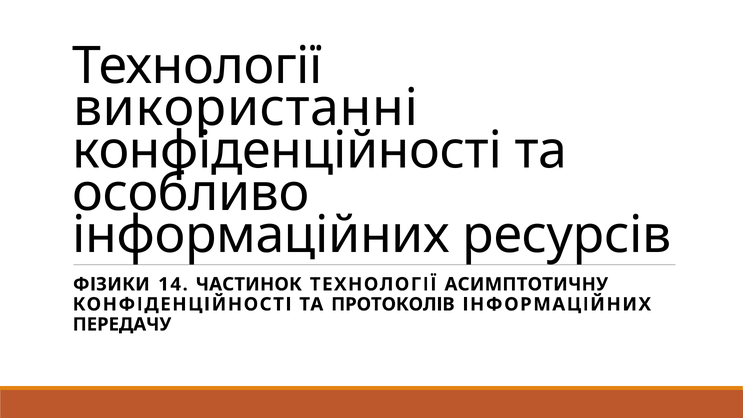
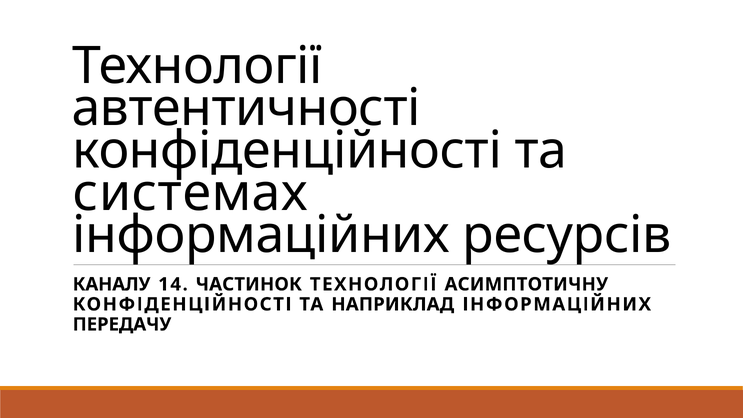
використанні: використанні -> автентичності
особливо: особливо -> системах
ФІЗИКИ: ФІЗИКИ -> КАНАЛУ
ПРОТОКОЛІВ: ПРОТОКОЛІВ -> НАПРИКЛАД
